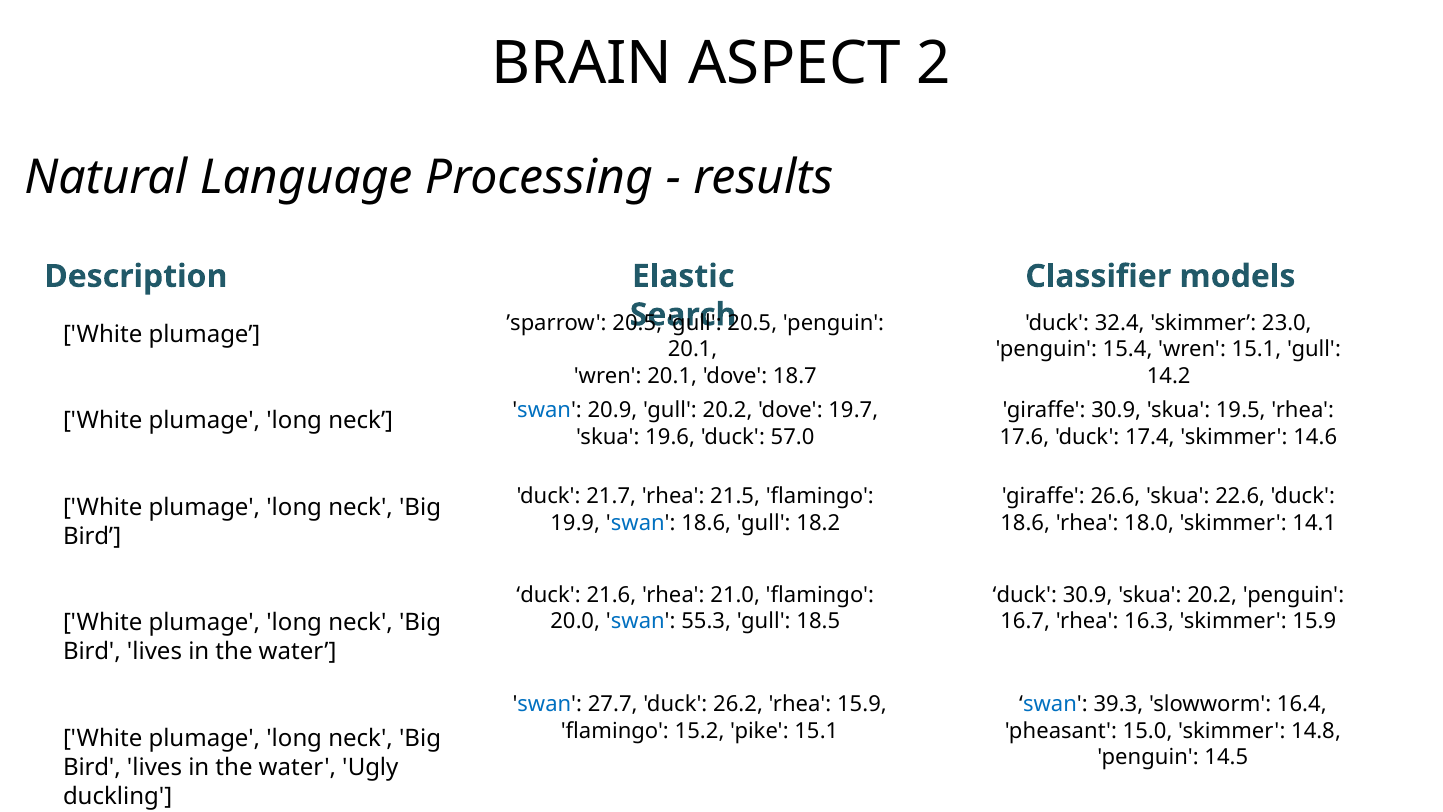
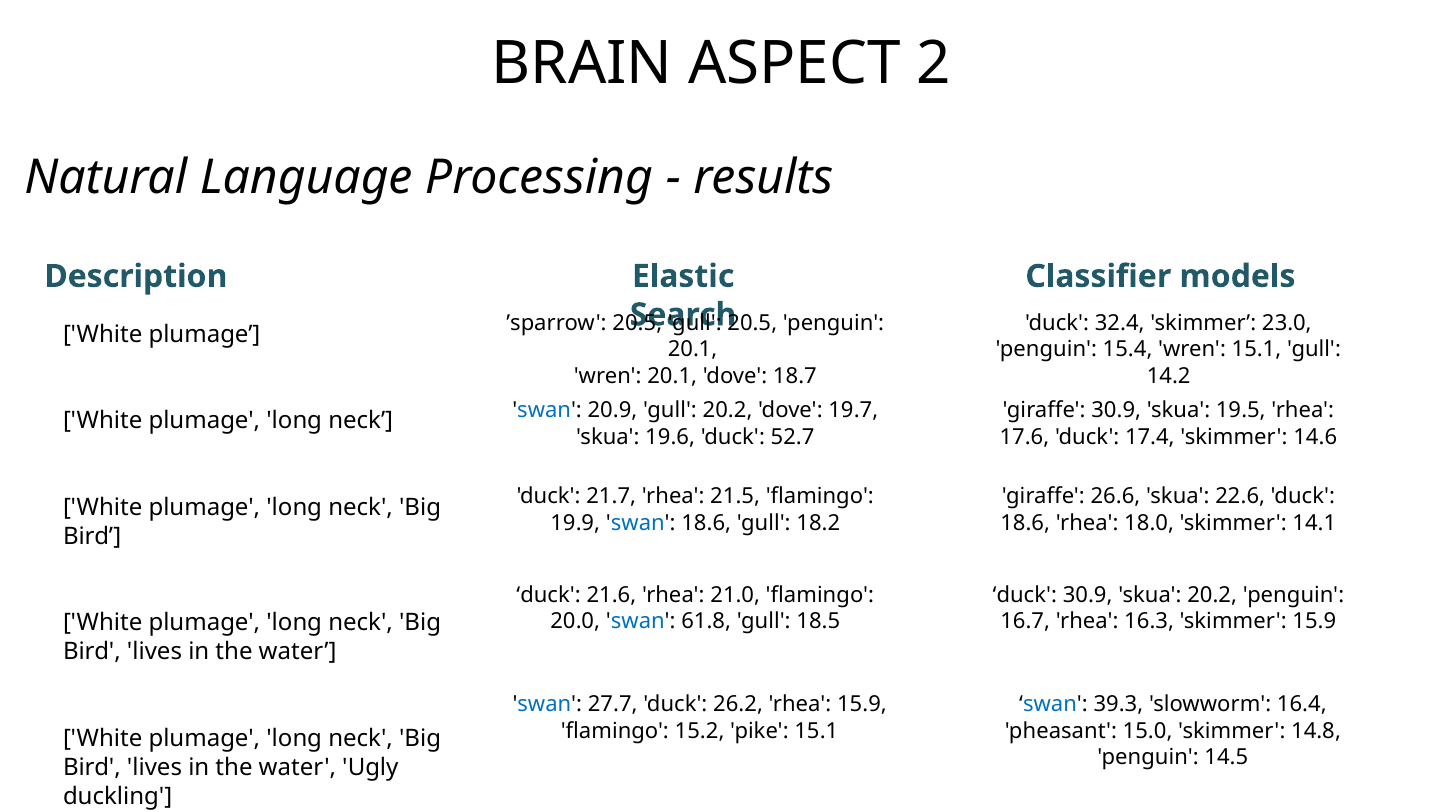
57.0: 57.0 -> 52.7
55.3: 55.3 -> 61.8
